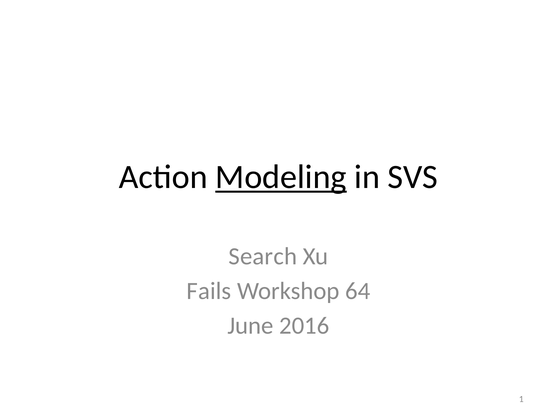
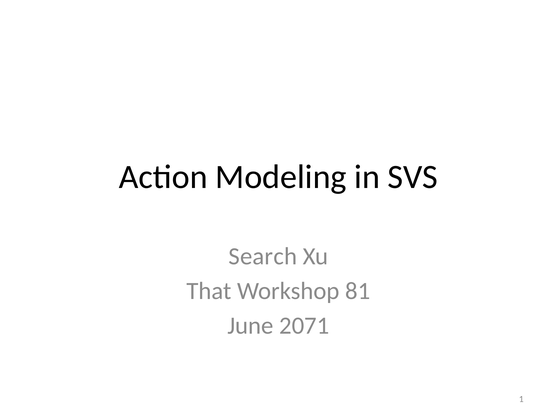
Modeling underline: present -> none
Fails: Fails -> That
64: 64 -> 81
2016: 2016 -> 2071
